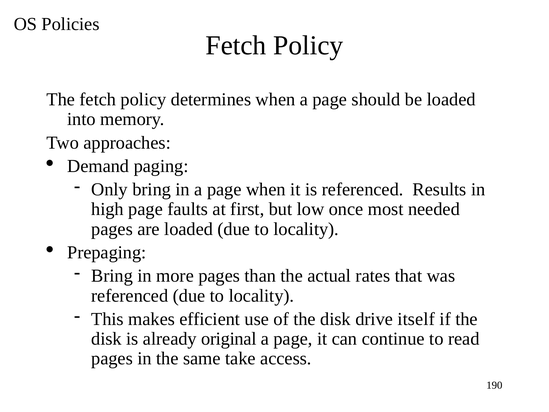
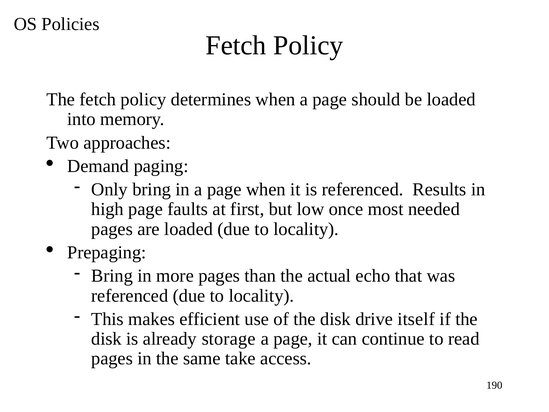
rates: rates -> echo
original: original -> storage
